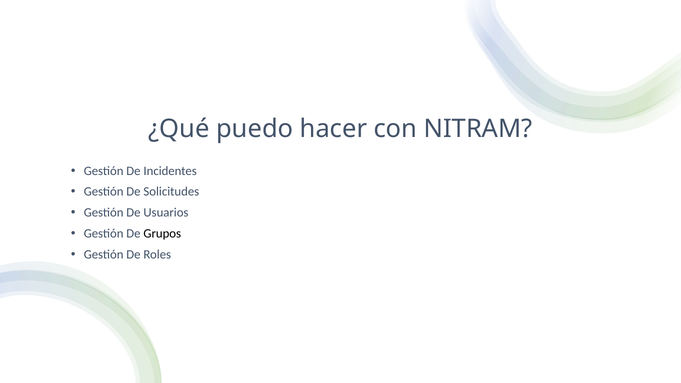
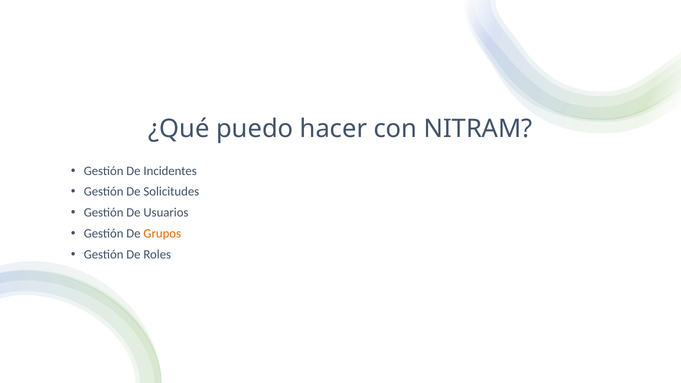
Grupos colour: black -> orange
